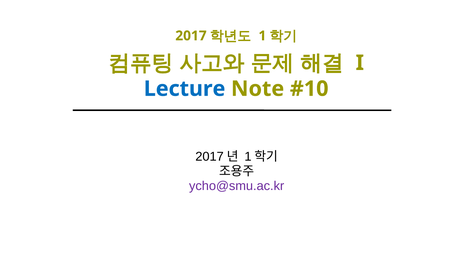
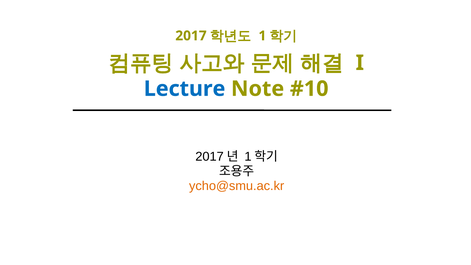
ycho@smu.ac.kr colour: purple -> orange
